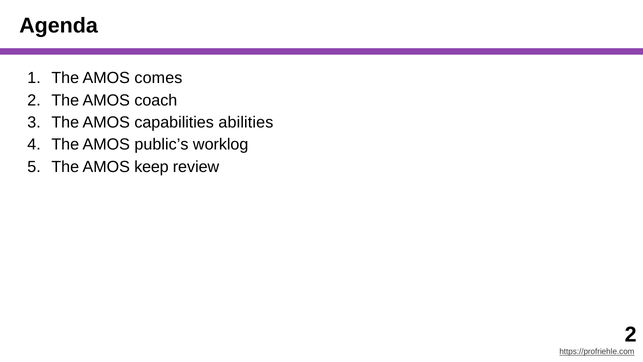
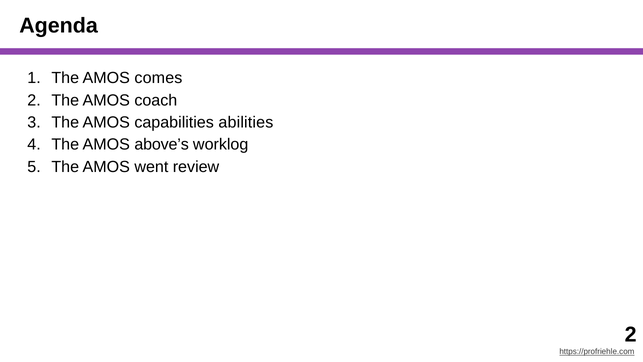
public’s: public’s -> above’s
keep: keep -> went
